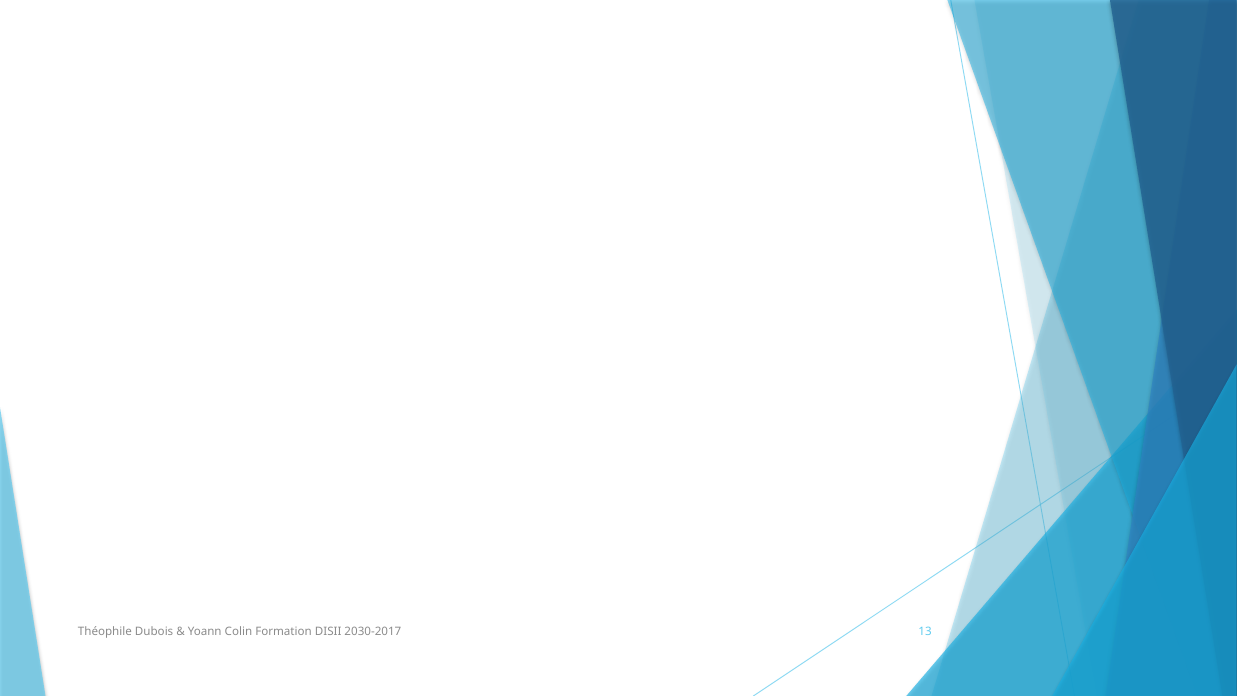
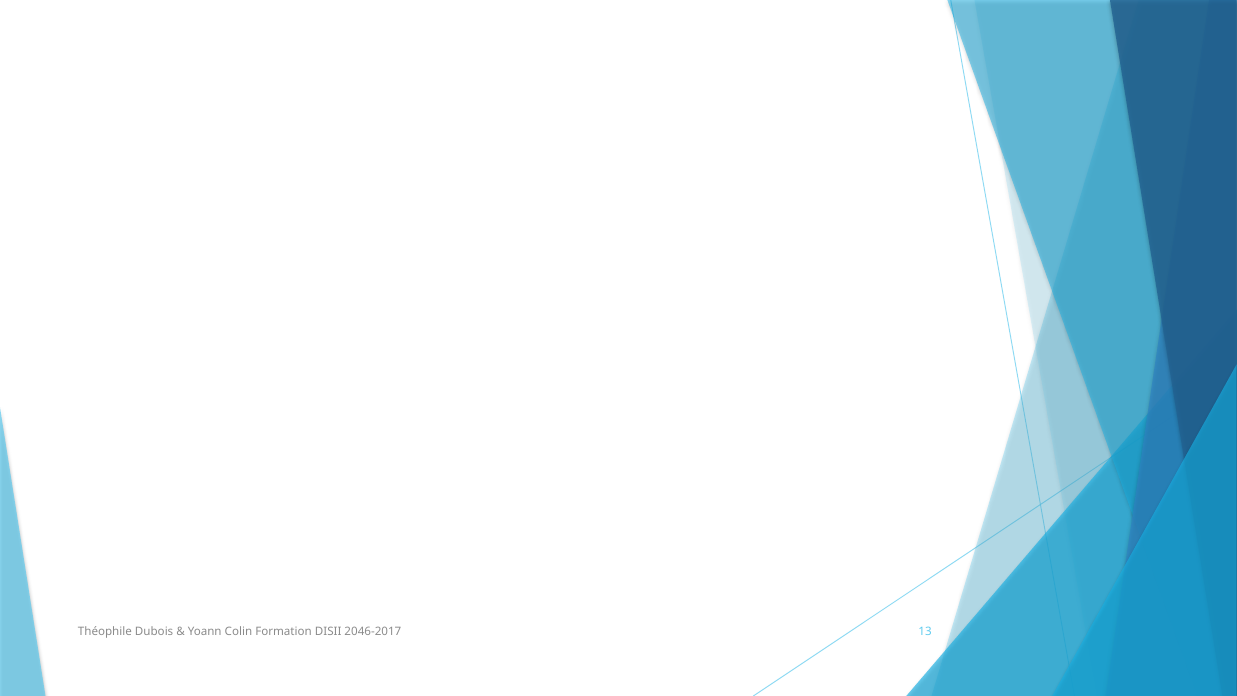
2030-2017: 2030-2017 -> 2046-2017
